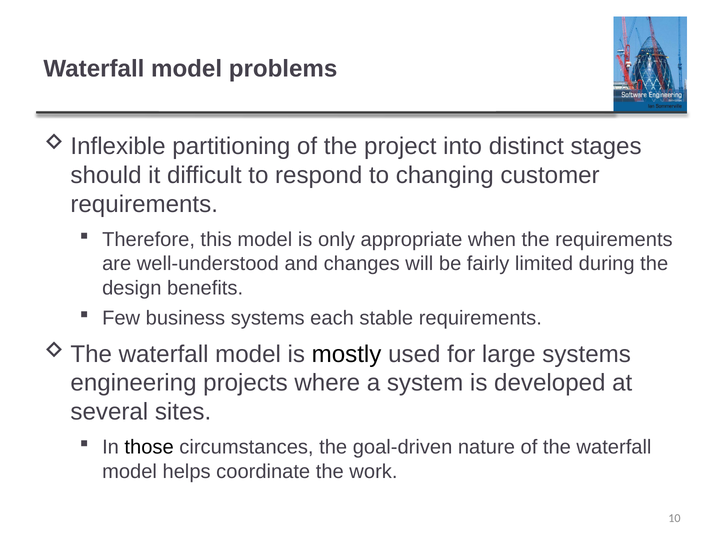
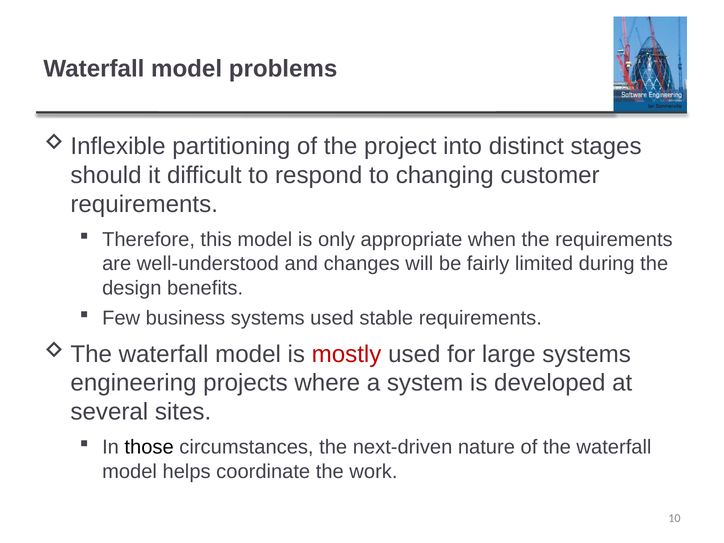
systems each: each -> used
mostly colour: black -> red
goal-driven: goal-driven -> next-driven
